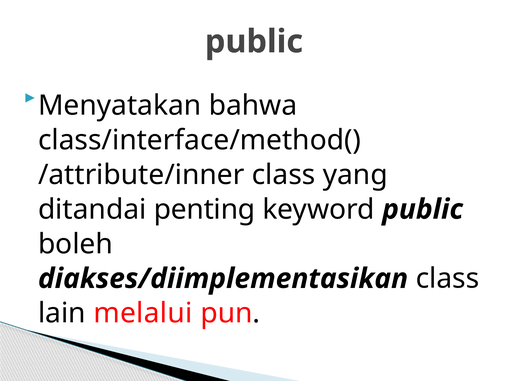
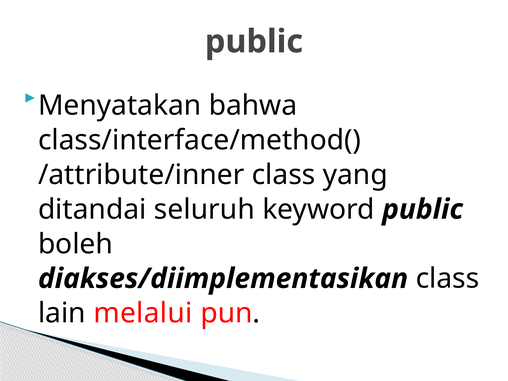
penting: penting -> seluruh
